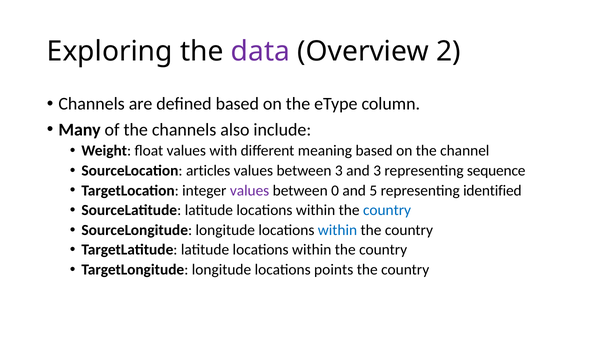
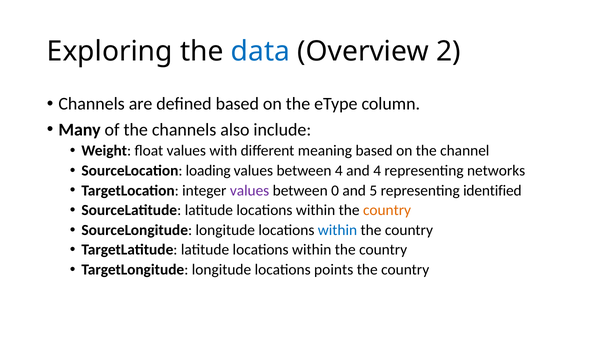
data colour: purple -> blue
articles: articles -> loading
between 3: 3 -> 4
and 3: 3 -> 4
sequence: sequence -> networks
country at (387, 210) colour: blue -> orange
